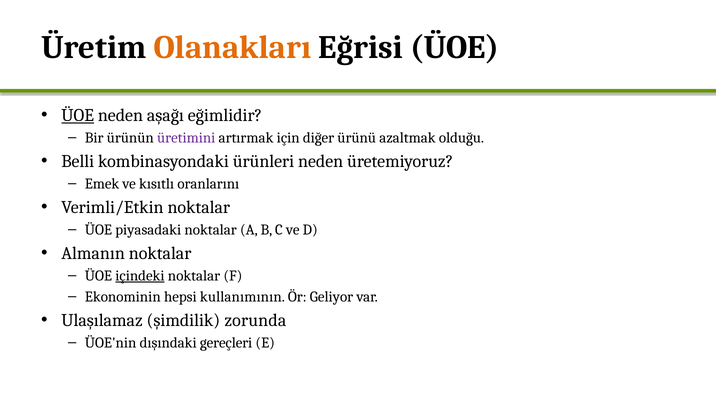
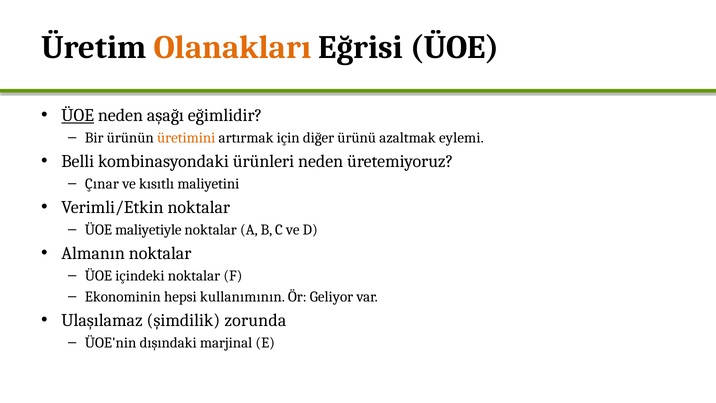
üretimini colour: purple -> orange
olduğu: olduğu -> eylemi
Emek: Emek -> Çınar
oranlarını: oranlarını -> maliyetini
piyasadaki: piyasadaki -> maliyetiyle
içindeki underline: present -> none
gereçleri: gereçleri -> marjinal
